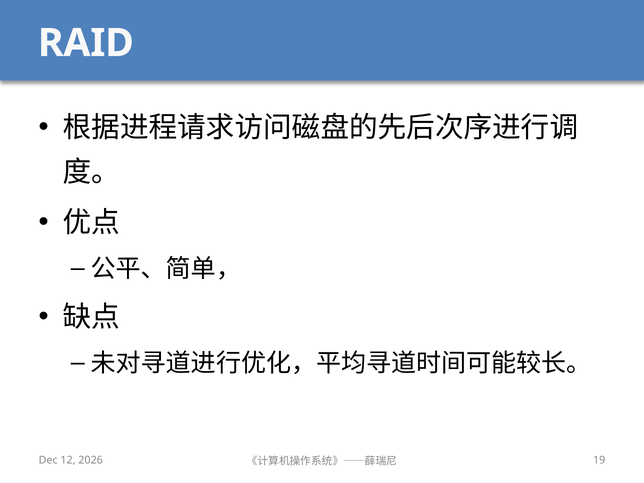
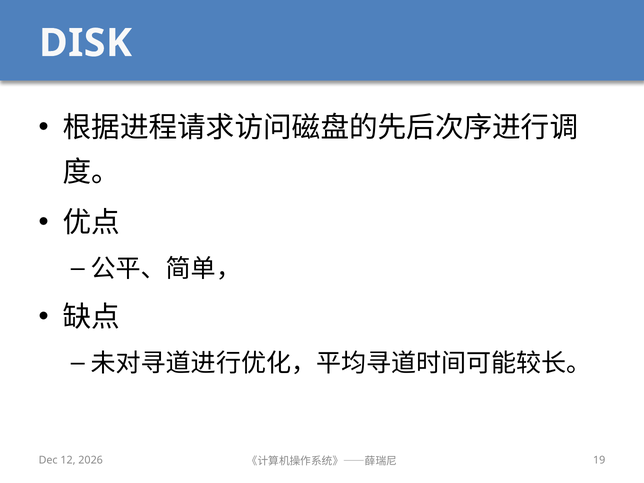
RAID: RAID -> DISK
